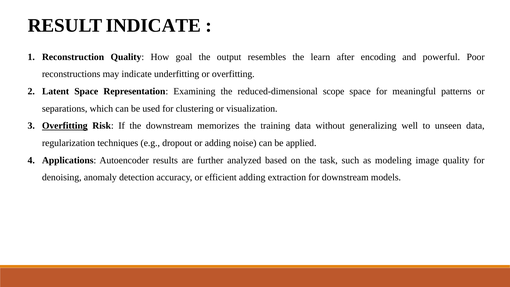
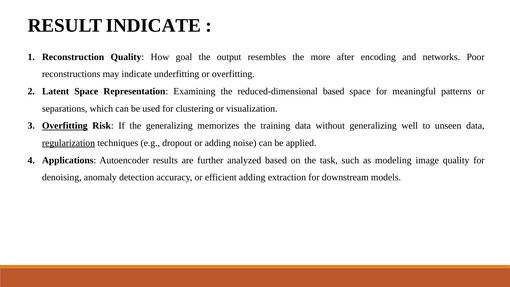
learn: learn -> more
powerful: powerful -> networks
reduced-dimensional scope: scope -> based
the downstream: downstream -> generalizing
regularization underline: none -> present
